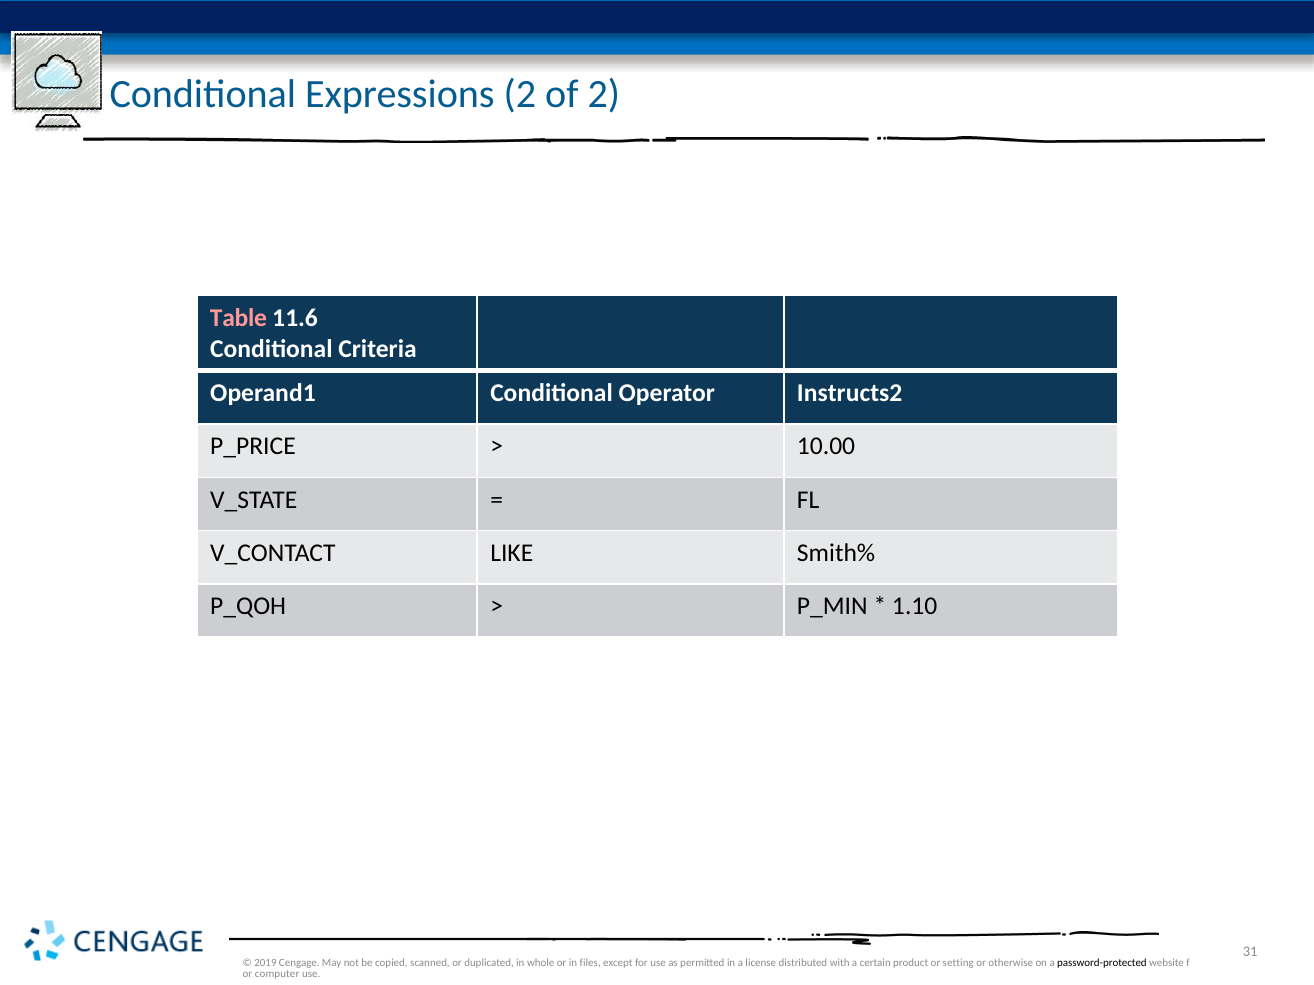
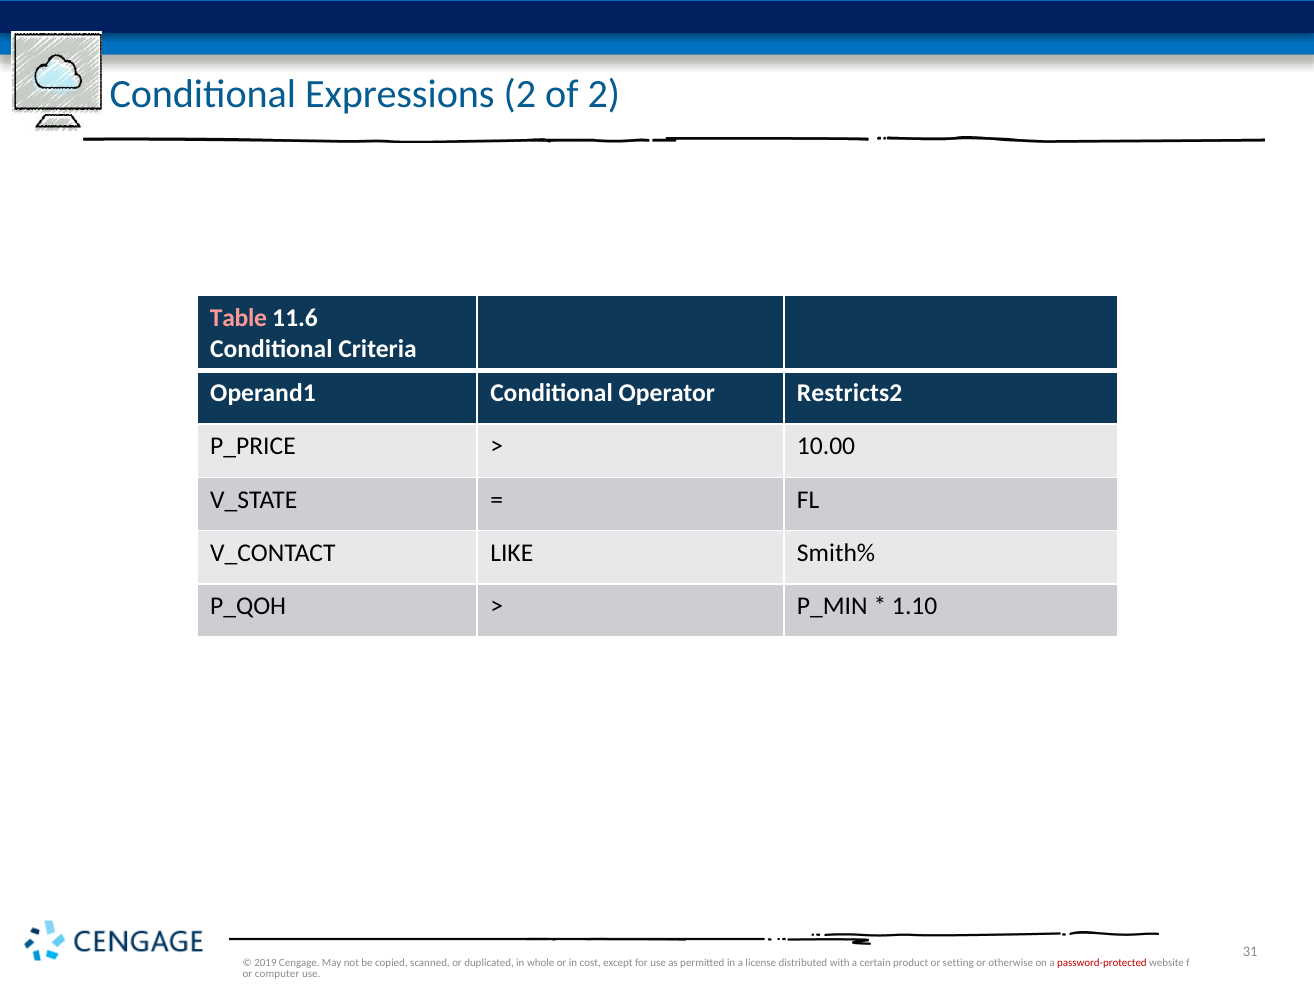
Instructs2: Instructs2 -> Restricts2
files: files -> cost
password-protected colour: black -> red
